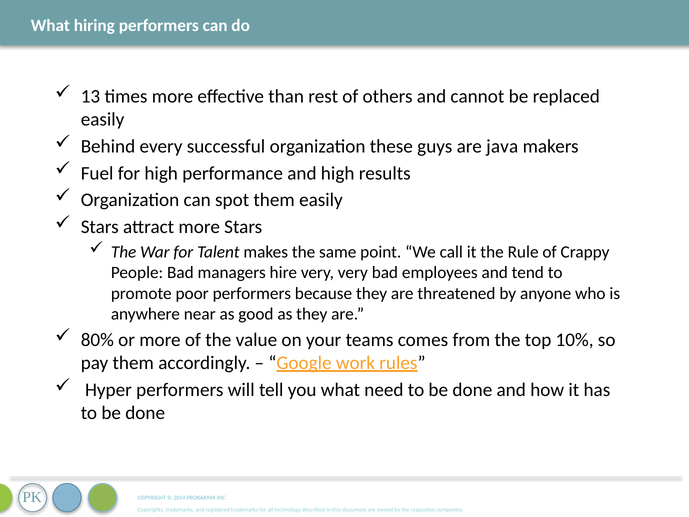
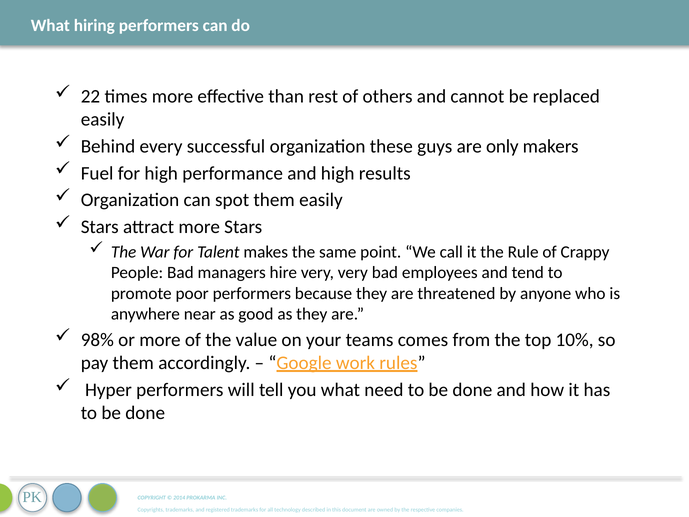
13: 13 -> 22
java: java -> only
80%: 80% -> 98%
